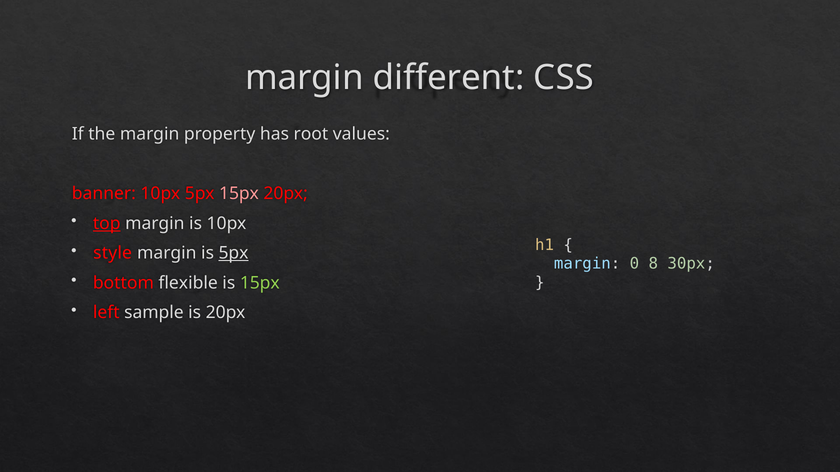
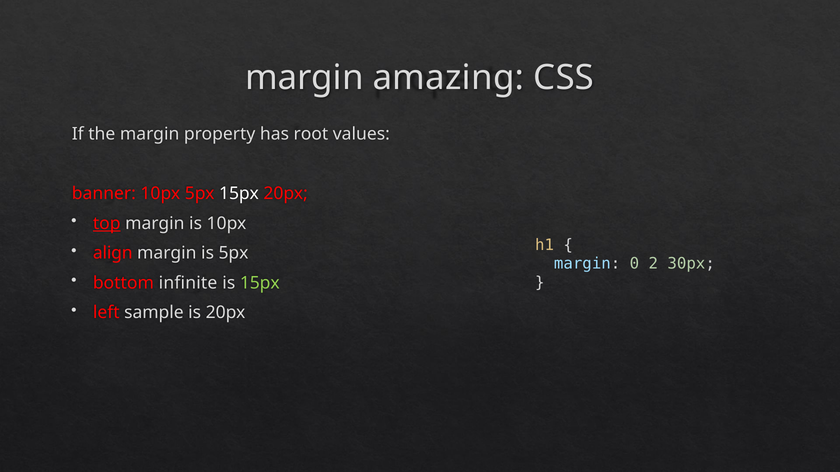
different: different -> amazing
15px at (239, 194) colour: pink -> white
style: style -> align
5px at (233, 253) underline: present -> none
8: 8 -> 2
flexible: flexible -> infinite
